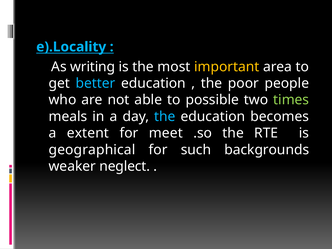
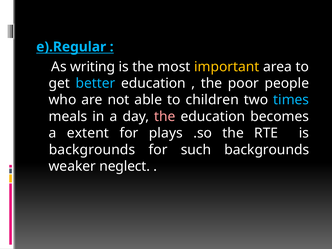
e).Locality: e).Locality -> e).Regular
possible: possible -> children
times colour: light green -> light blue
the at (165, 116) colour: light blue -> pink
meet: meet -> plays
geographical at (92, 150): geographical -> backgrounds
